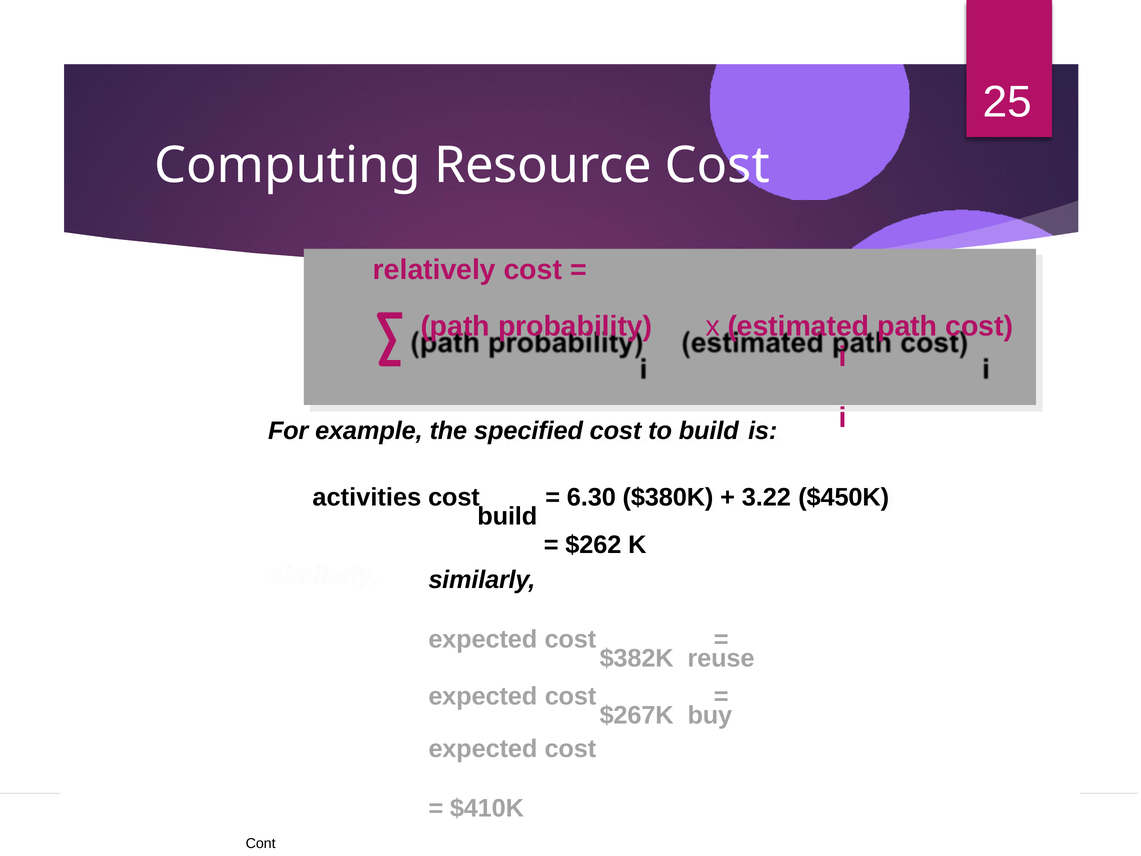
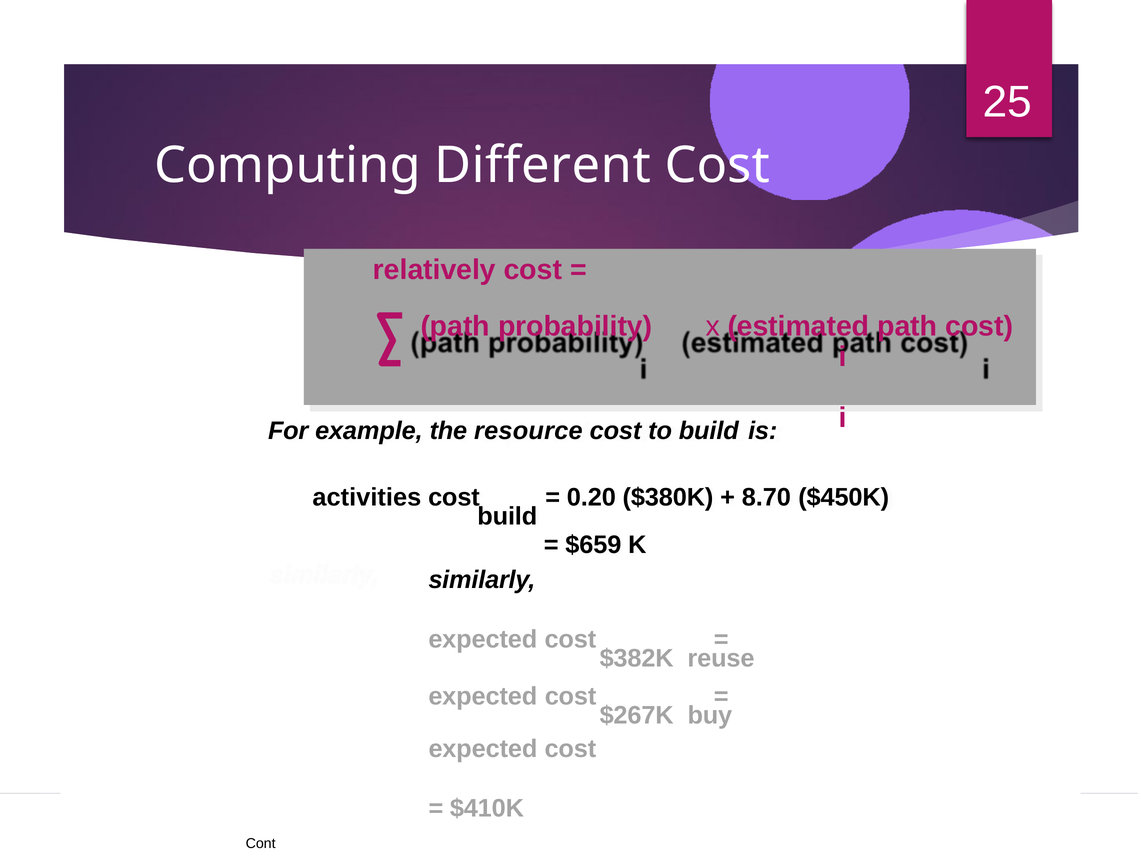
Resource: Resource -> Different
specified: specified -> resource
6.30: 6.30 -> 0.20
3.22: 3.22 -> 8.70
$262: $262 -> $659
